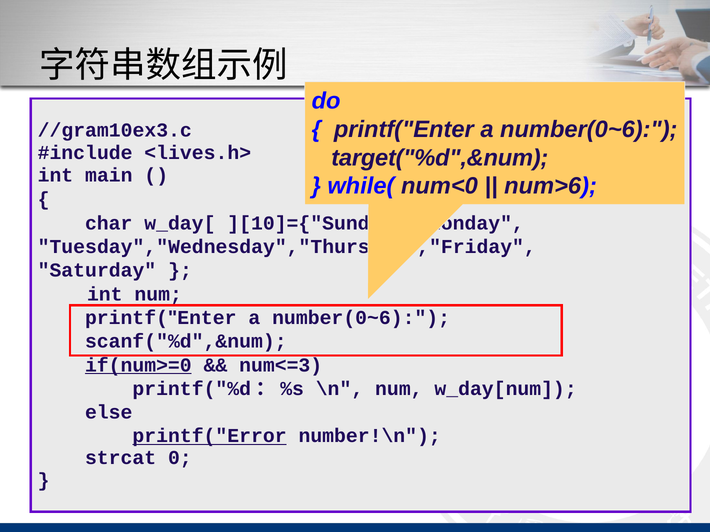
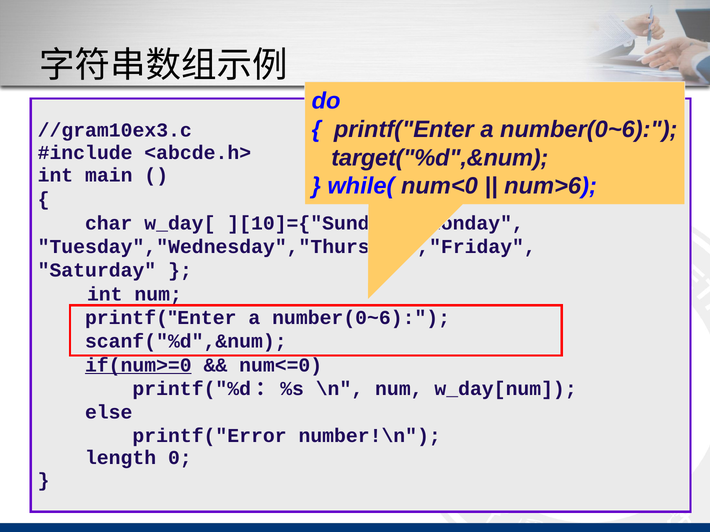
<lives.h>: <lives.h> -> <abcde.h>
num<=3: num<=3 -> num<=0
printf("Error underline: present -> none
strcat: strcat -> length
